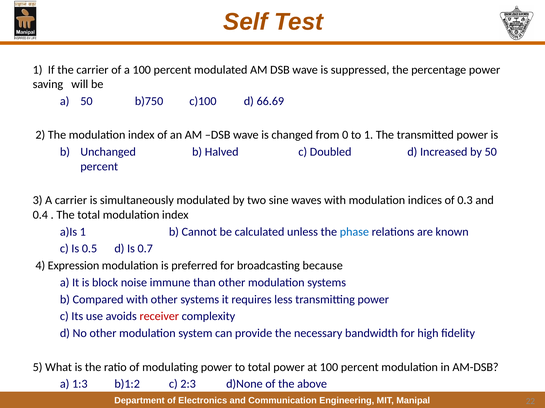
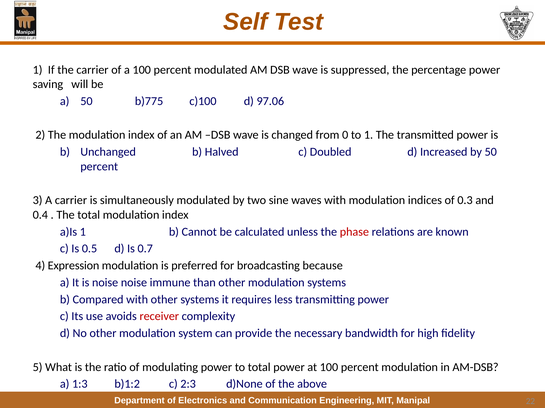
b)750: b)750 -> b)775
66.69: 66.69 -> 97.06
phase colour: blue -> red
is block: block -> noise
